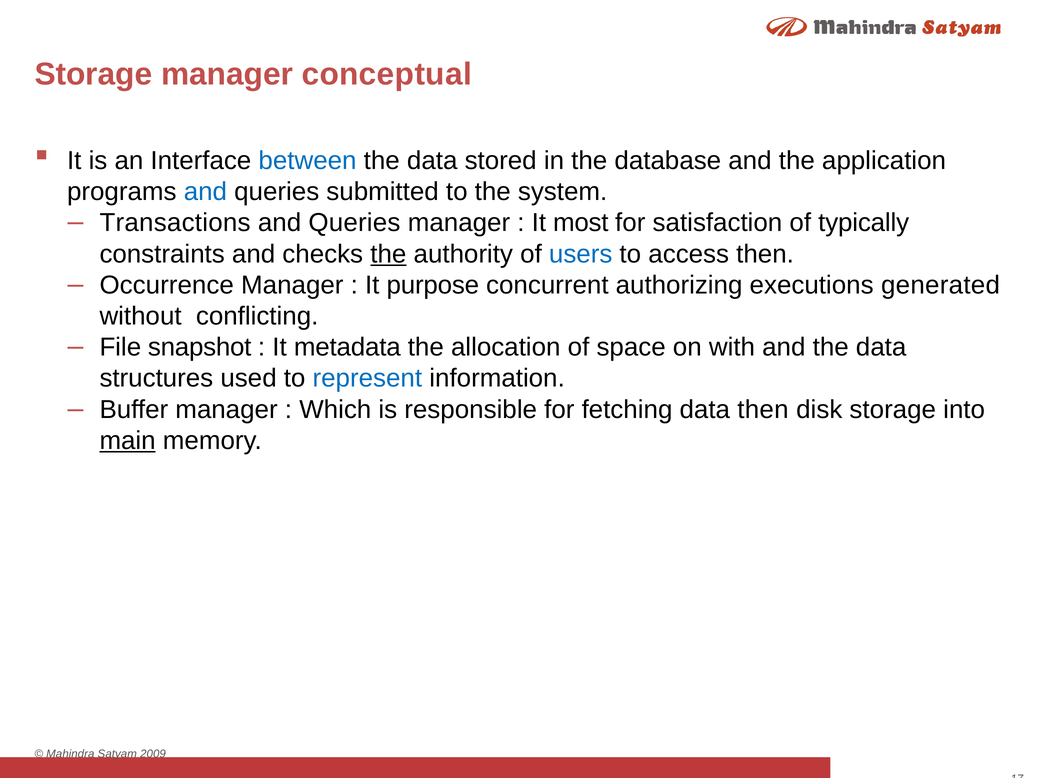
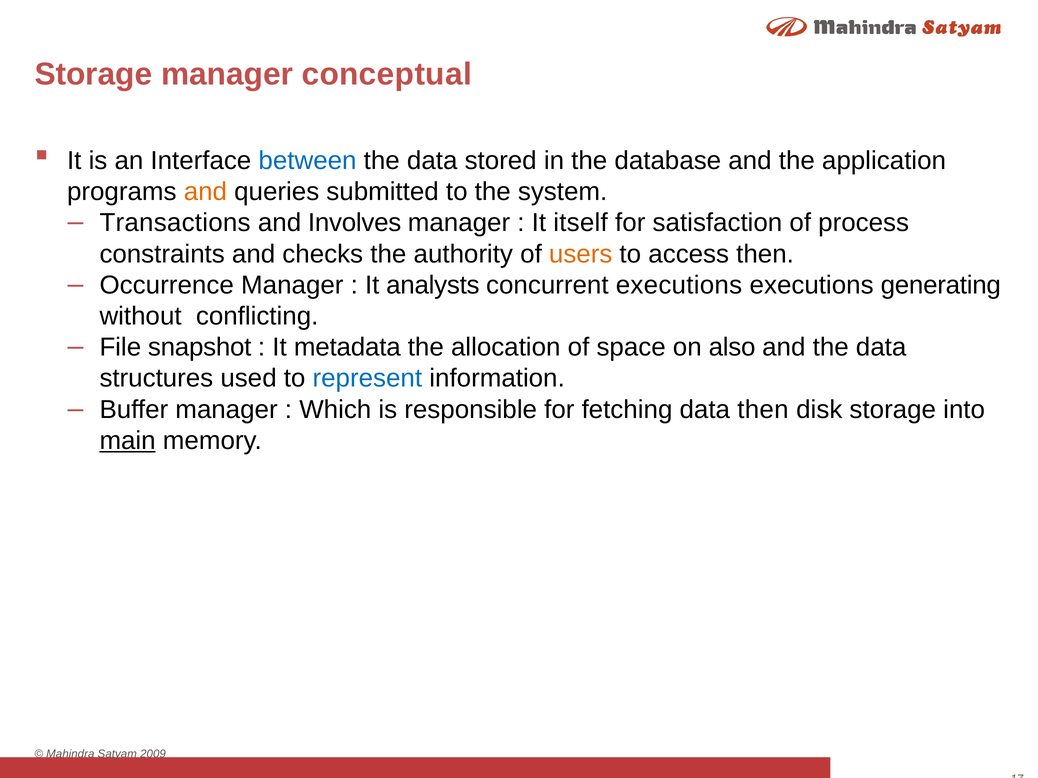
and at (205, 192) colour: blue -> orange
Queries at (354, 223): Queries -> Involves
most: most -> itself
typically: typically -> process
the at (388, 254) underline: present -> none
users colour: blue -> orange
purpose: purpose -> analysts
concurrent authorizing: authorizing -> executions
generated: generated -> generating
with: with -> also
